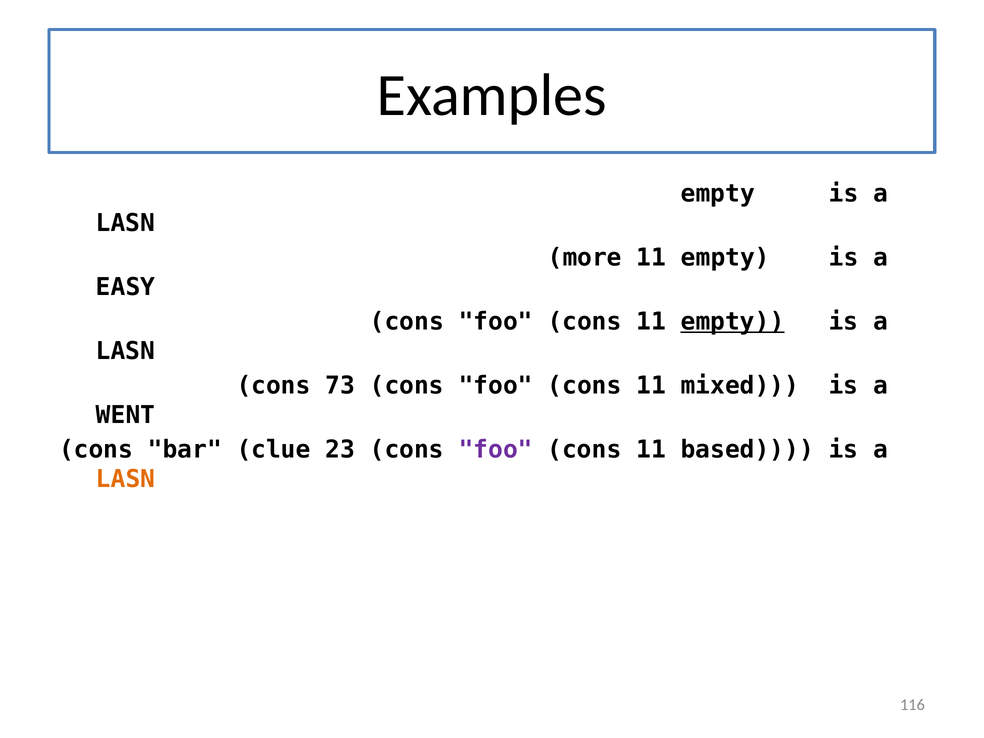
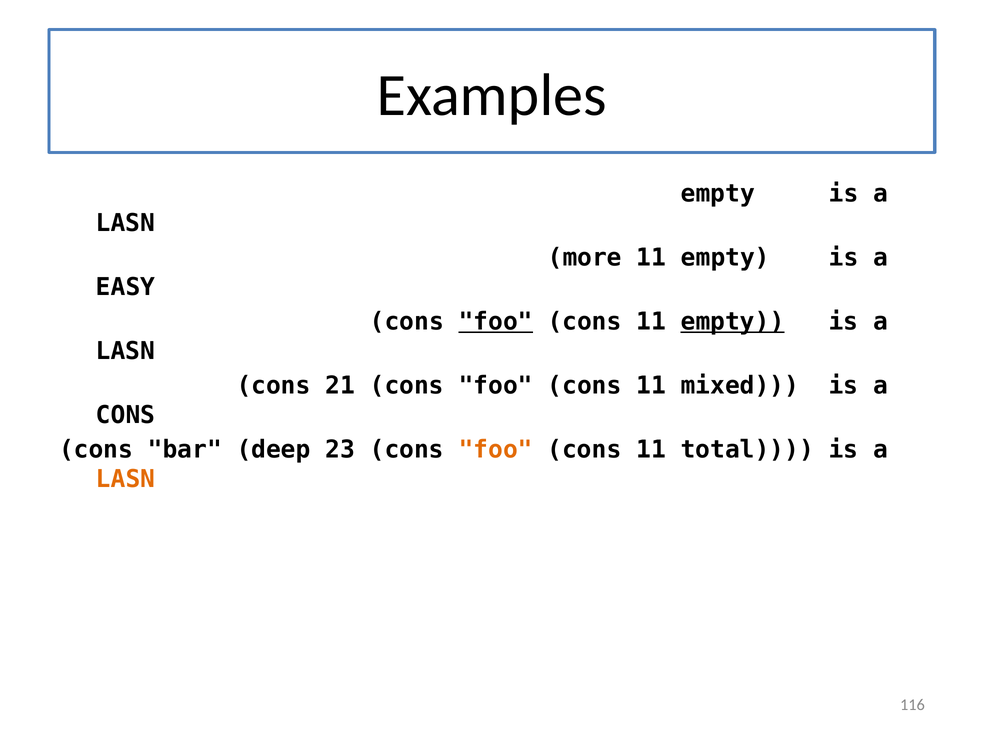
foo at (496, 322) underline: none -> present
73: 73 -> 21
WENT at (126, 415): WENT -> CONS
clue: clue -> deep
foo at (496, 449) colour: purple -> orange
based: based -> total
